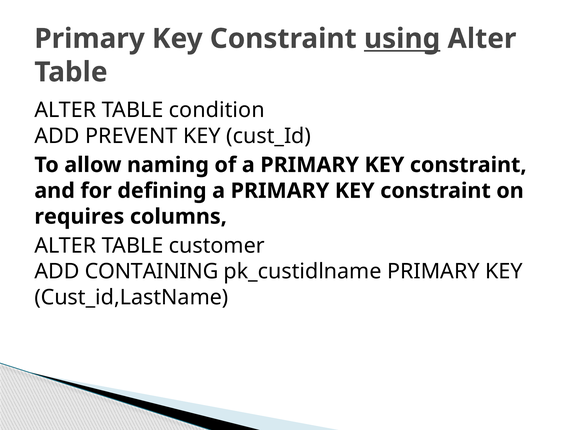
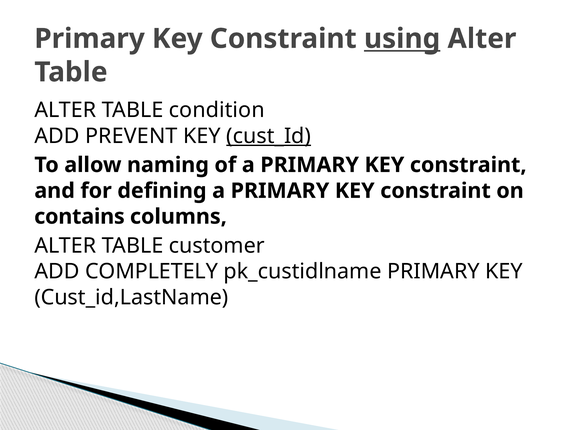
cust_Id underline: none -> present
requires: requires -> contains
CONTAINING: CONTAINING -> COMPLETELY
